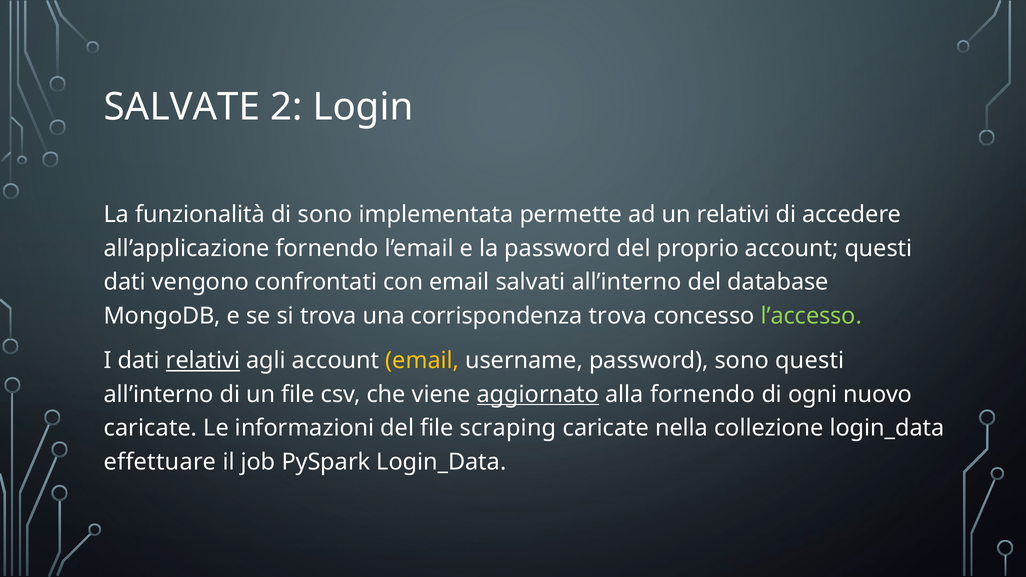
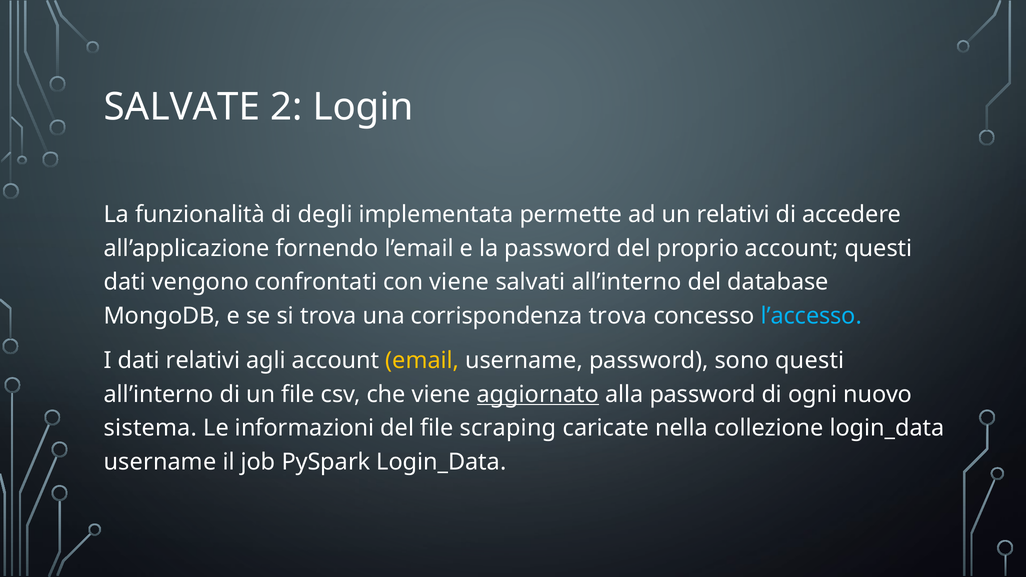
di sono: sono -> degli
con email: email -> viene
l’accesso colour: light green -> light blue
relativi at (203, 361) underline: present -> none
alla fornendo: fornendo -> password
caricate at (151, 428): caricate -> sistema
effettuare at (160, 462): effettuare -> username
